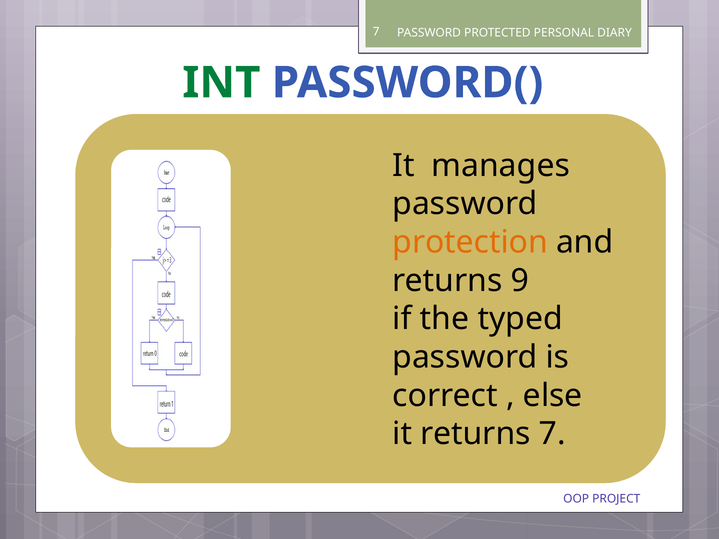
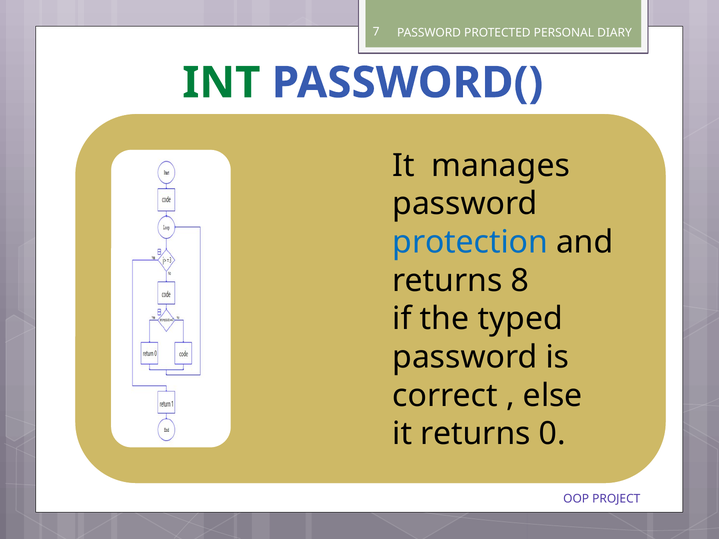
protection colour: orange -> blue
9: 9 -> 8
returns 7: 7 -> 0
